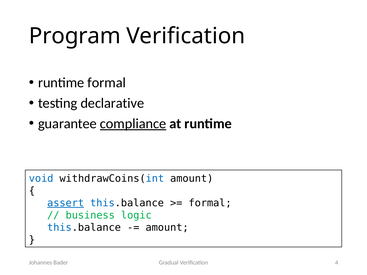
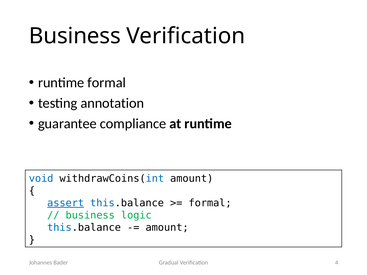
Program at (75, 36): Program -> Business
declarative: declarative -> annotation
compliance underline: present -> none
